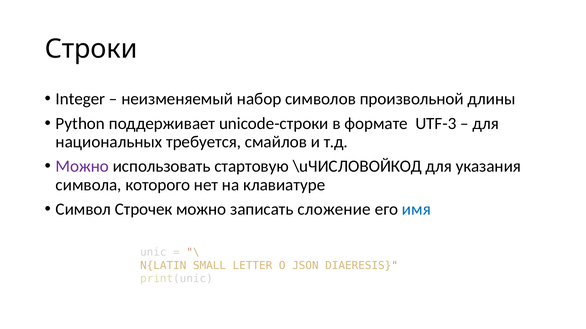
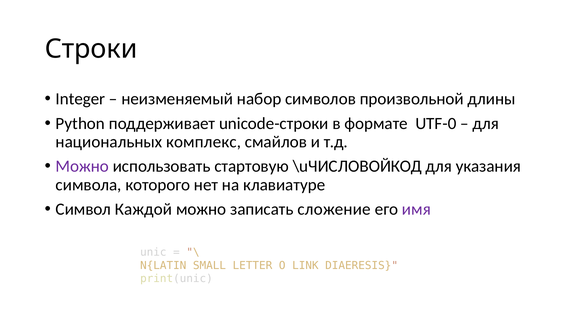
UTF-3: UTF-3 -> UTF-0
требуется: требуется -> комплекс
Строчек: Строчек -> Каждой
имя colour: blue -> purple
JSON: JSON -> LINK
